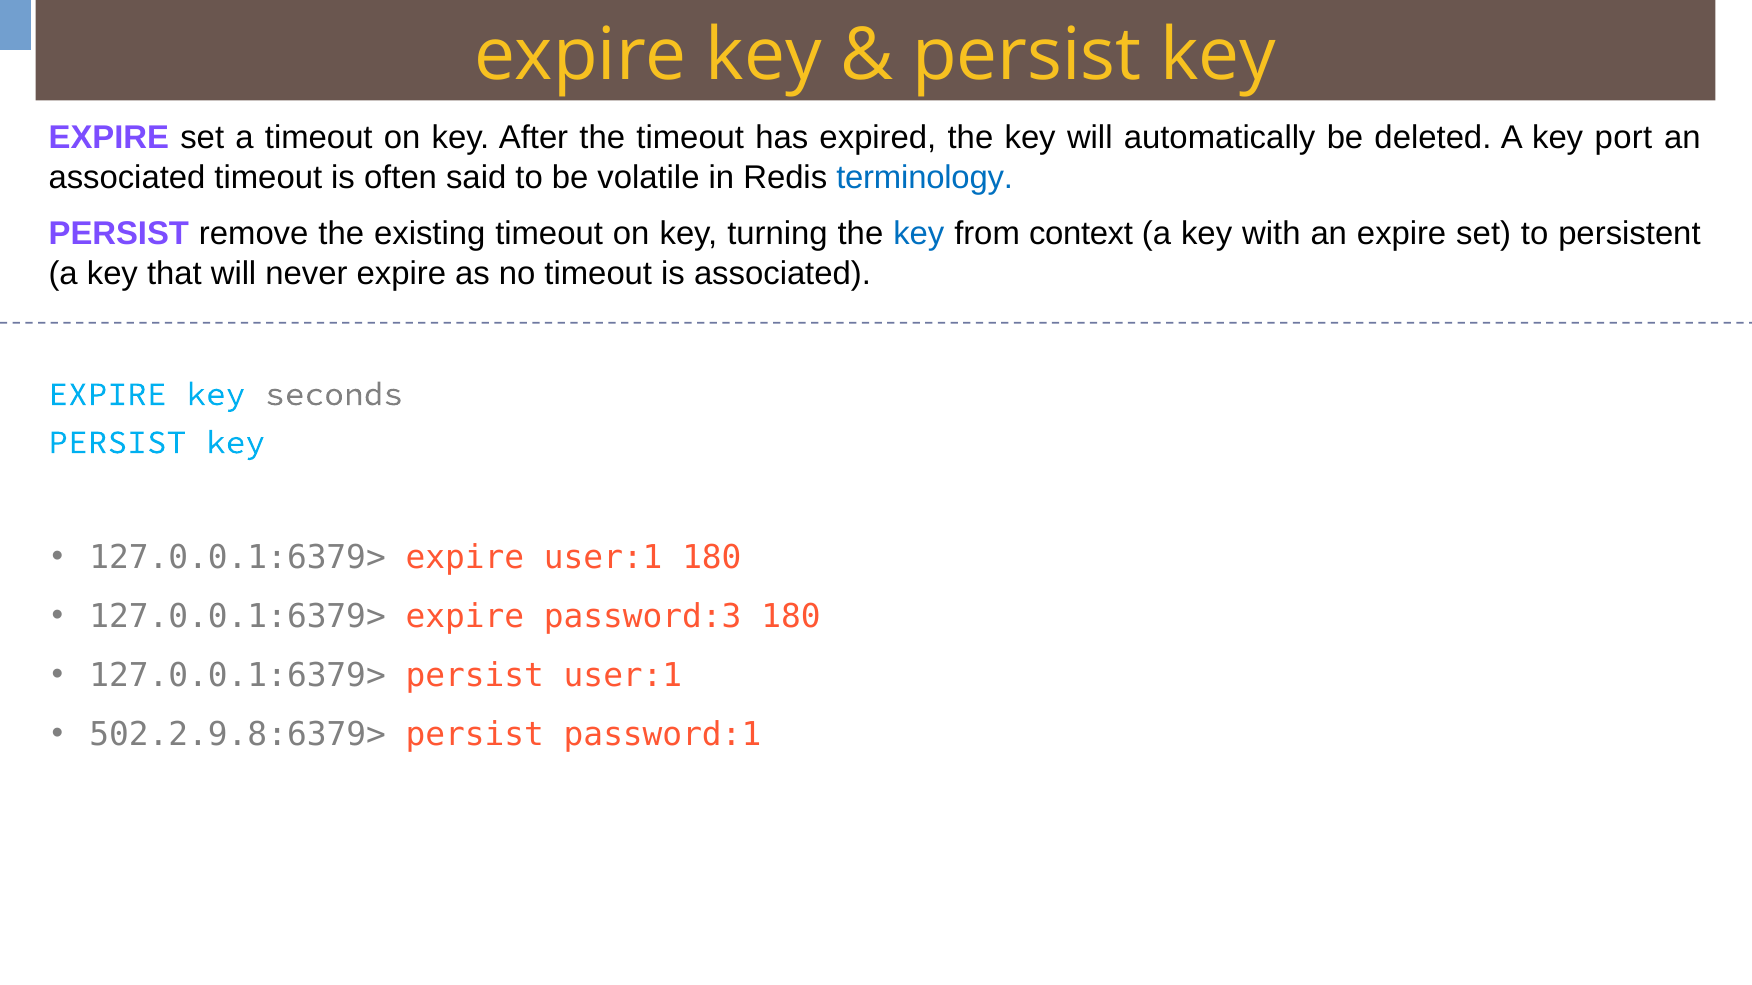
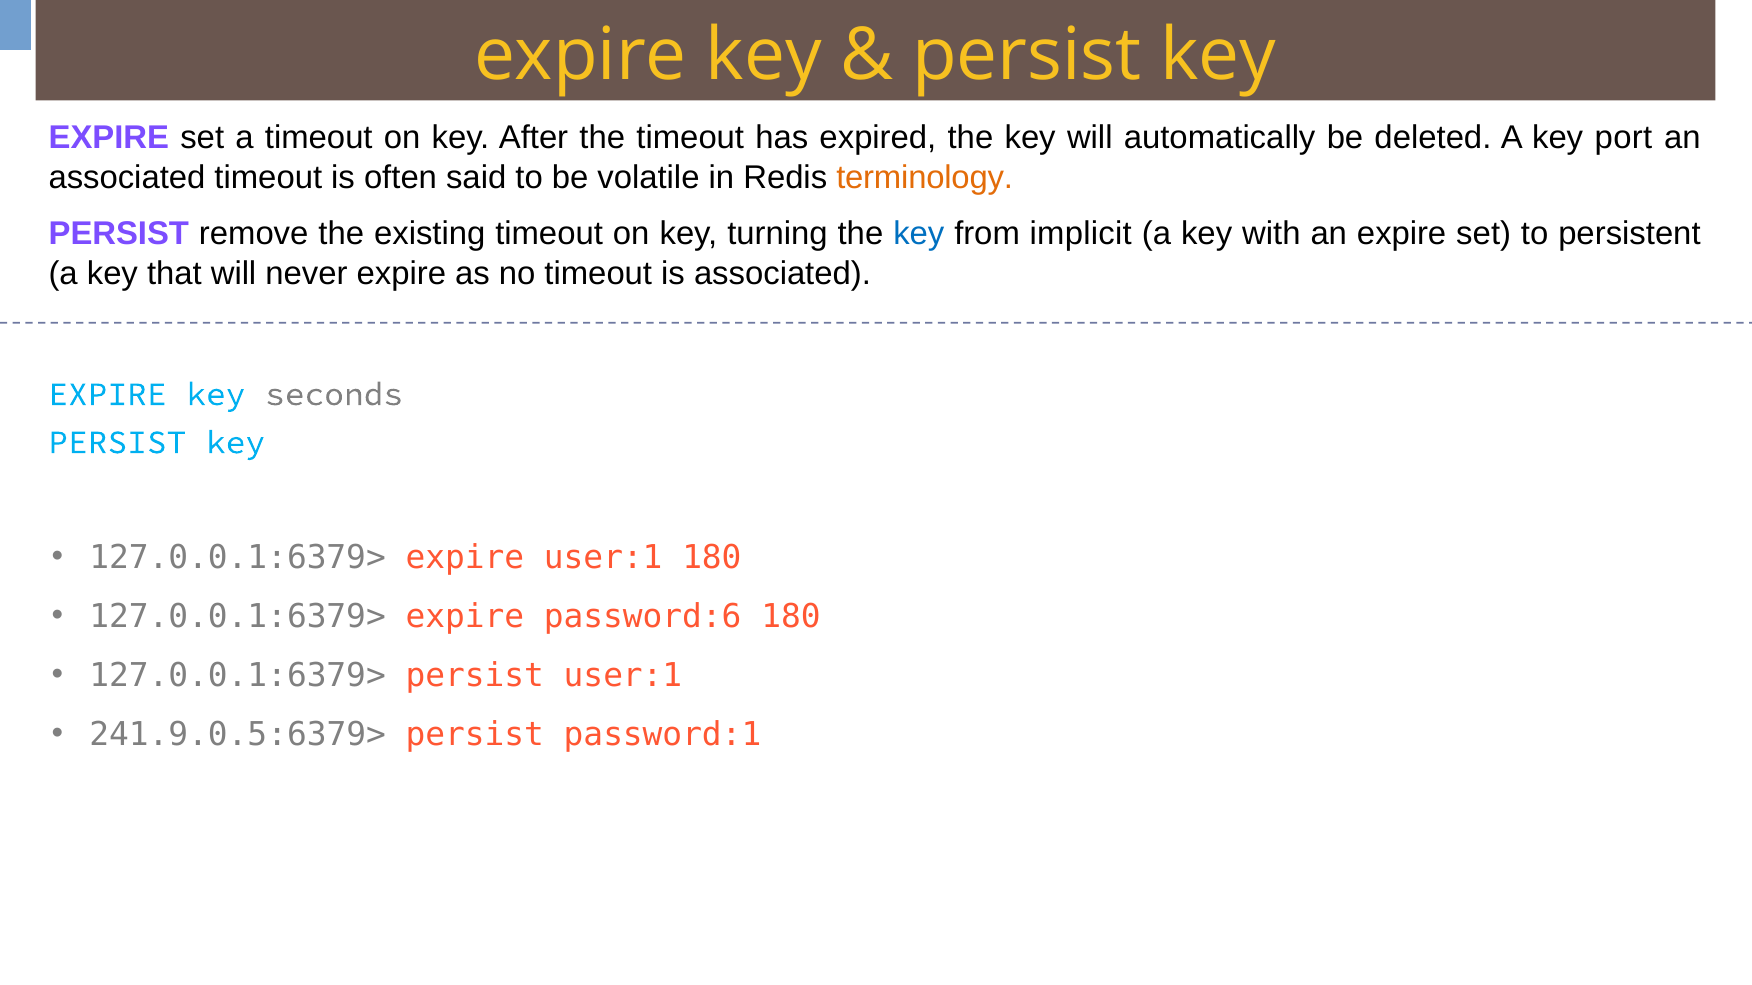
terminology colour: blue -> orange
context: context -> implicit
password:3: password:3 -> password:6
502.2.9.8:6379>: 502.2.9.8:6379> -> 241.9.0.5:6379>
